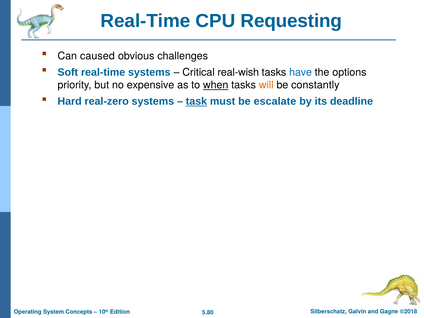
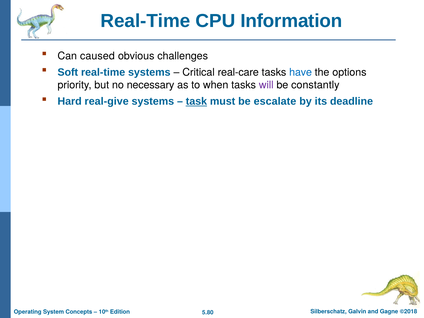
Requesting: Requesting -> Information
real-wish: real-wish -> real-care
expensive: expensive -> necessary
when underline: present -> none
will colour: orange -> purple
real-zero: real-zero -> real-give
